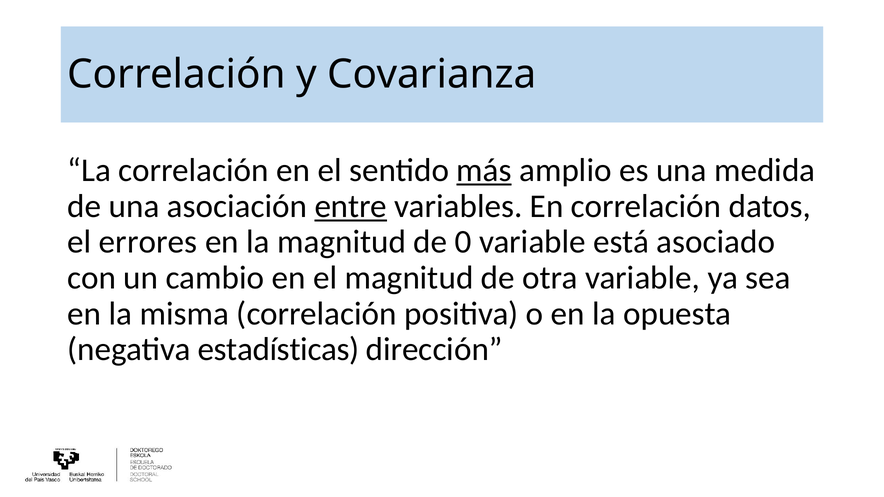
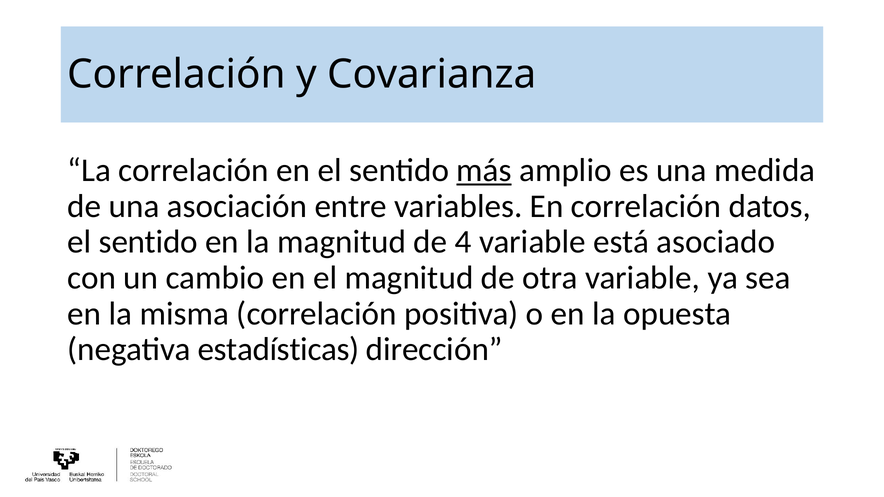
entre underline: present -> none
errores at (148, 242): errores -> sentido
0: 0 -> 4
